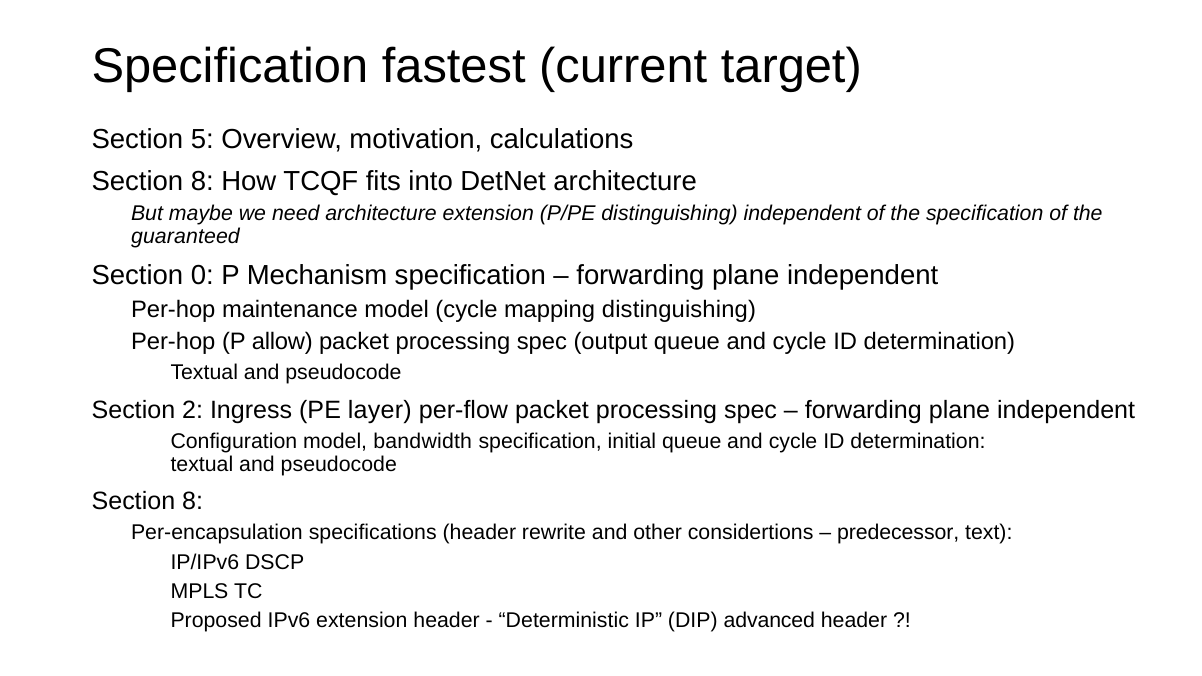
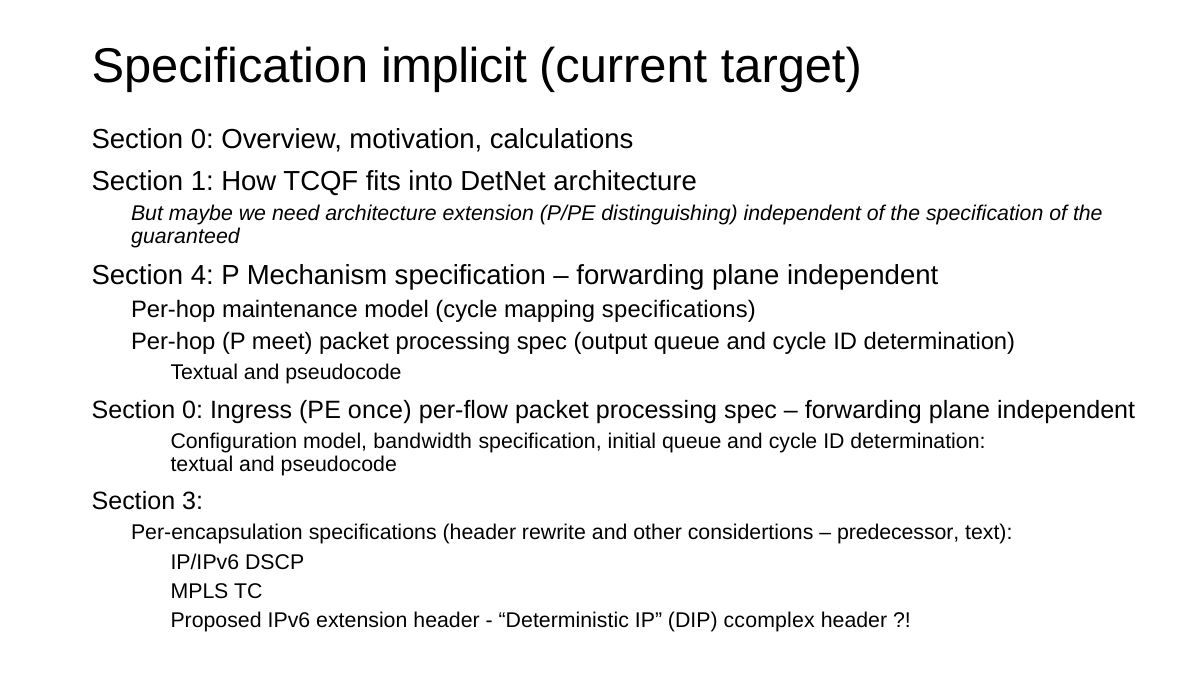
fastest: fastest -> implicit
5 at (202, 139): 5 -> 0
8 at (202, 181): 8 -> 1
0: 0 -> 4
mapping distinguishing: distinguishing -> specifications
allow: allow -> meet
2 at (193, 410): 2 -> 0
layer: layer -> once
8 at (193, 502): 8 -> 3
advanced: advanced -> ccomplex
